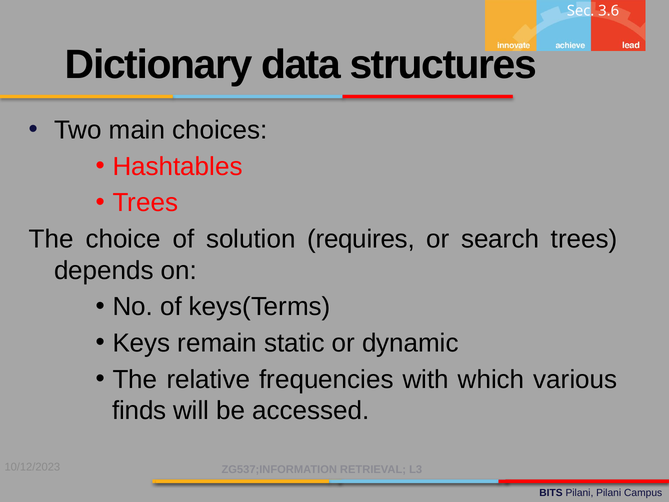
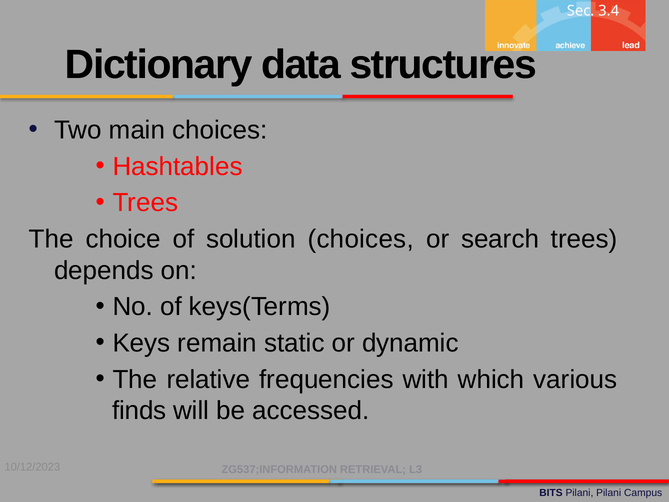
3.6: 3.6 -> 3.4
solution requires: requires -> choices
